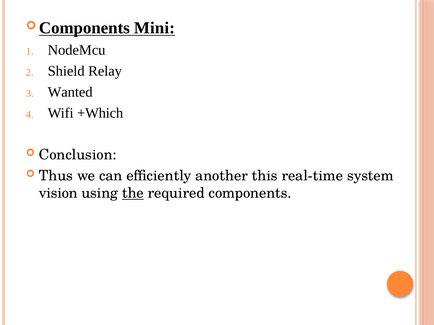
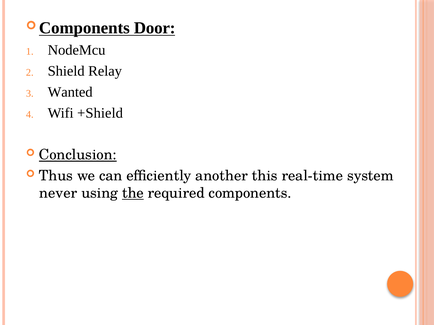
Mini: Mini -> Door
+Which: +Which -> +Shield
Conclusion underline: none -> present
vision: vision -> never
